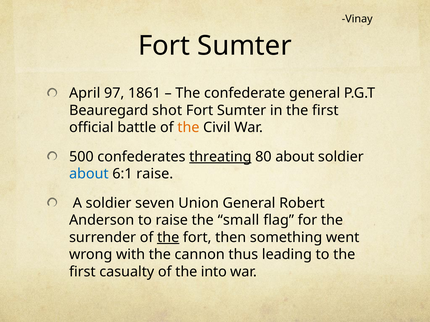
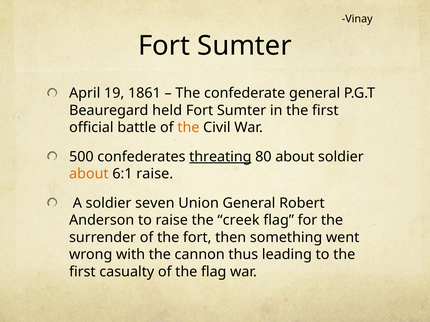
97: 97 -> 19
shot: shot -> held
about at (89, 174) colour: blue -> orange
small: small -> creek
the at (168, 238) underline: present -> none
the into: into -> flag
